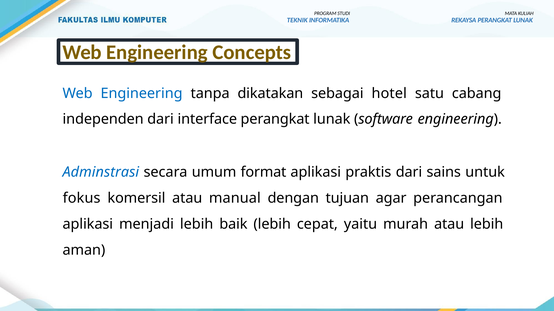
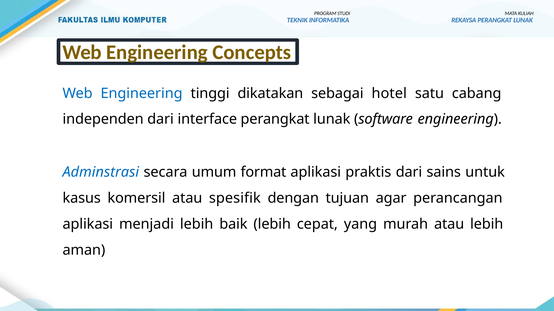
tanpa: tanpa -> tinggi
fokus: fokus -> kasus
manual: manual -> spesifik
yaitu: yaitu -> yang
